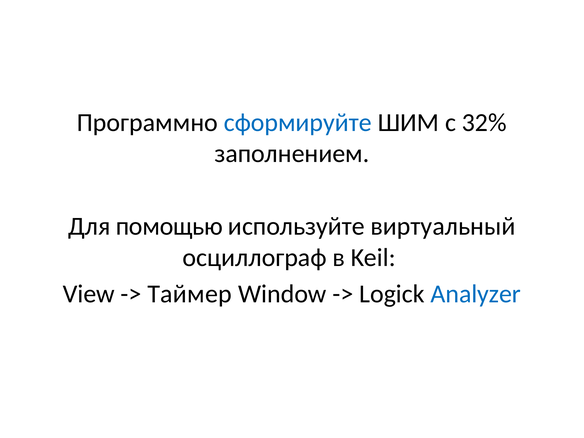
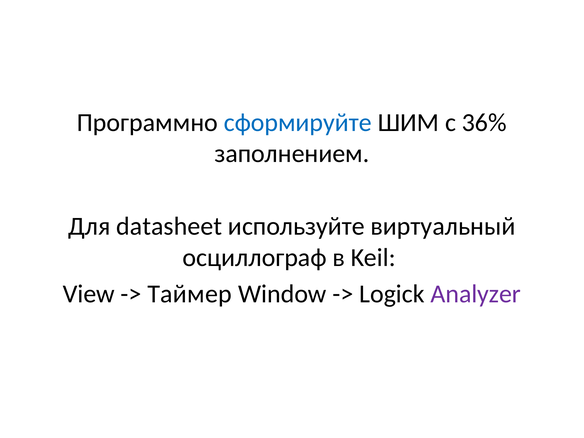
32%: 32% -> 36%
помощью: помощью -> datasheet
Analyzer colour: blue -> purple
